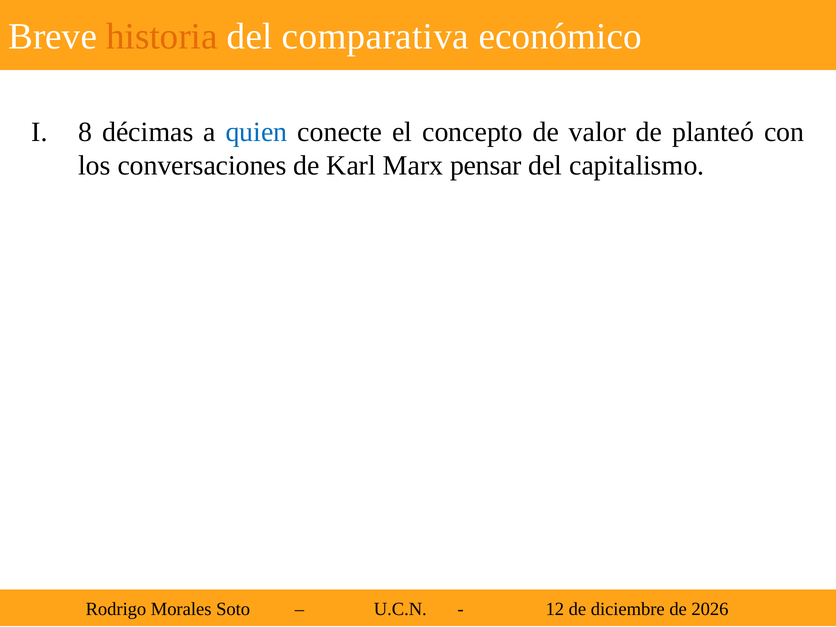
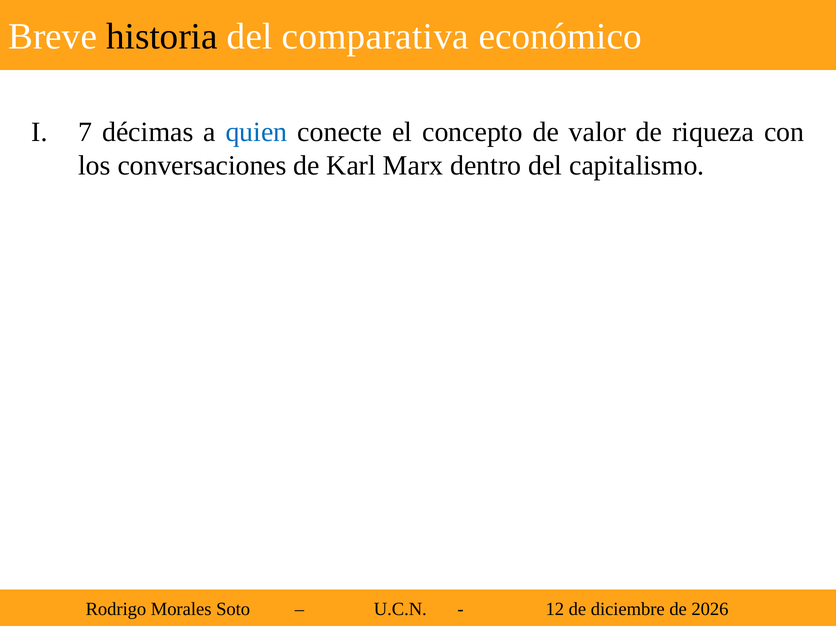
historia colour: orange -> black
8: 8 -> 7
planteó: planteó -> riqueza
pensar: pensar -> dentro
